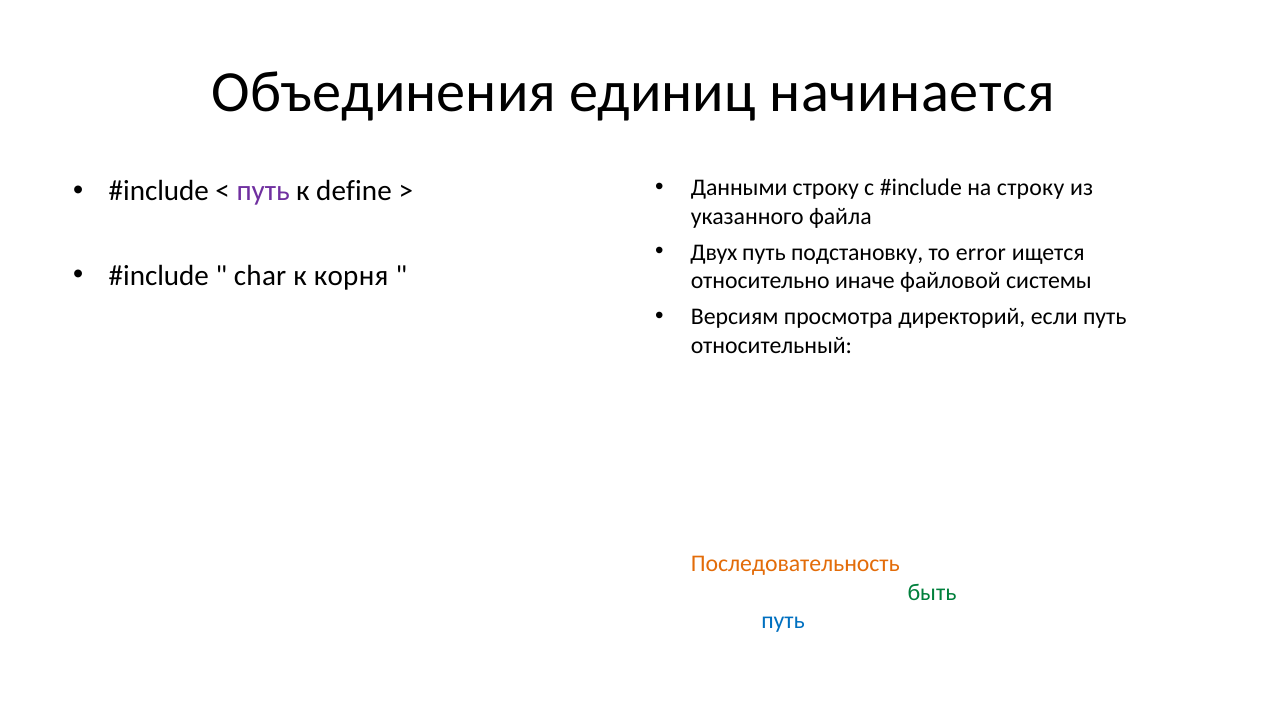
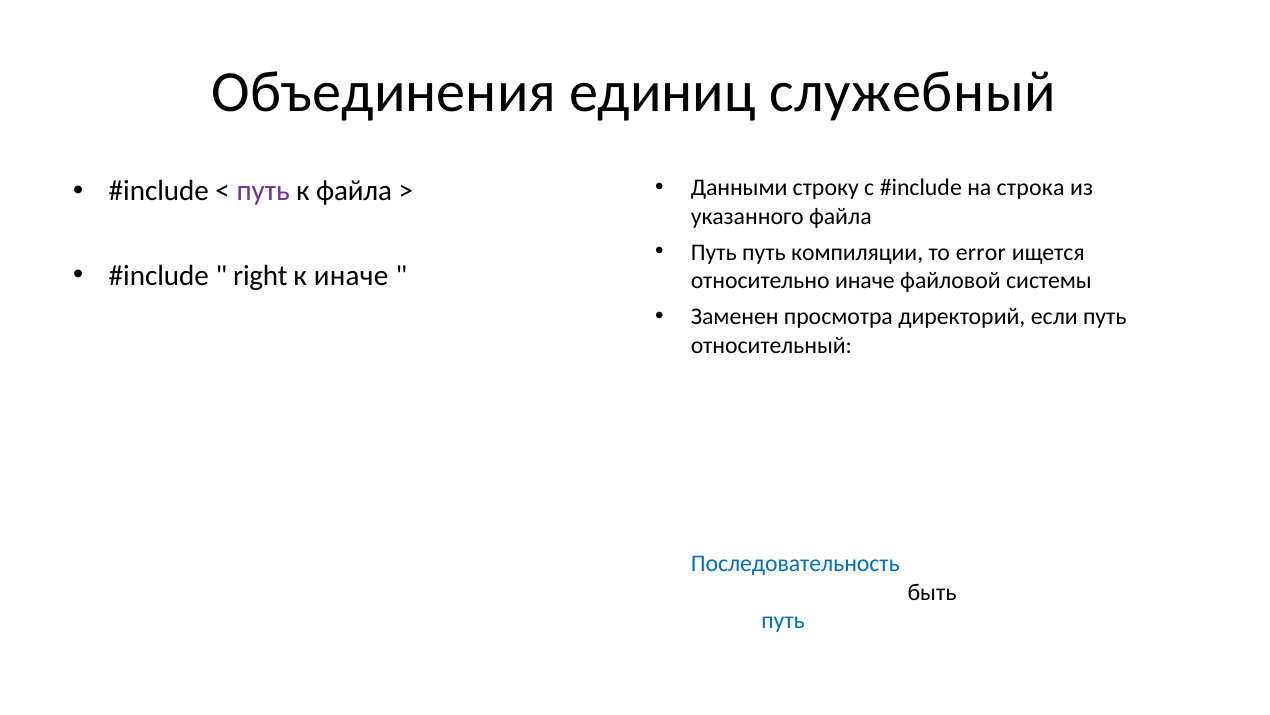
начинается: начинается -> служебный
на строку: строку -> строка
к define: define -> файла
Двух at (714, 252): Двух -> Путь
путь подстановку: подстановку -> компиляции
char: char -> right
к корня: корня -> иначе
Версиям: Версиям -> Заменен
Последовательность at (795, 563) colour: orange -> blue
быть colour: green -> black
